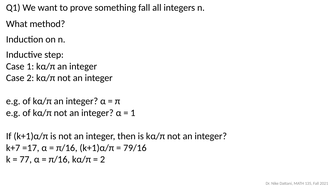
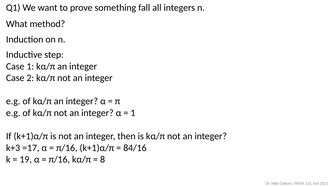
k+7: k+7 -> k+3
79/16: 79/16 -> 84/16
77: 77 -> 19
2 at (103, 159): 2 -> 8
